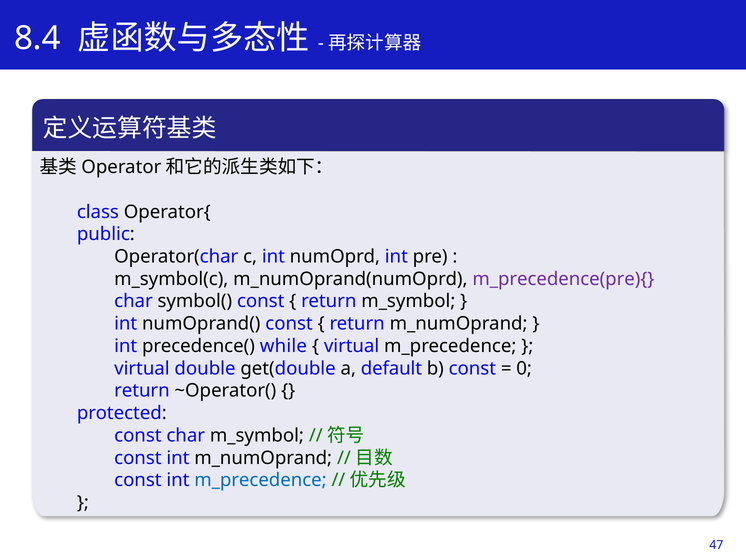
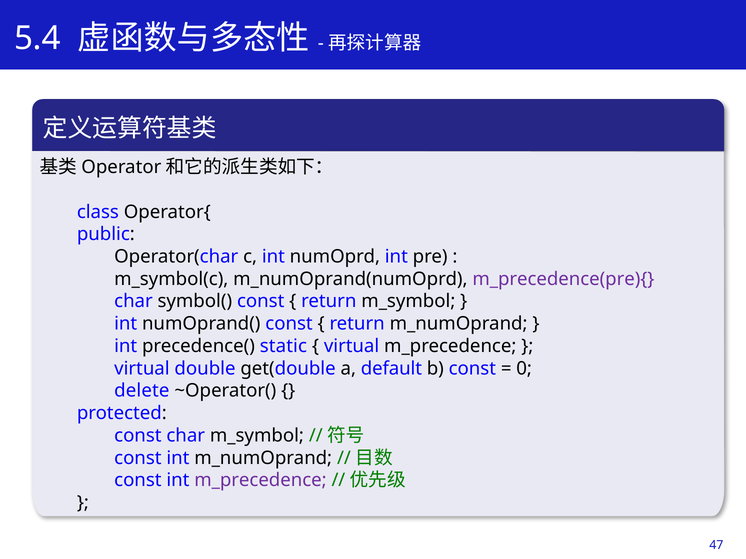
8.4: 8.4 -> 5.4
while: while -> static
return at (142, 391): return -> delete
m_precedence at (260, 481) colour: blue -> purple
